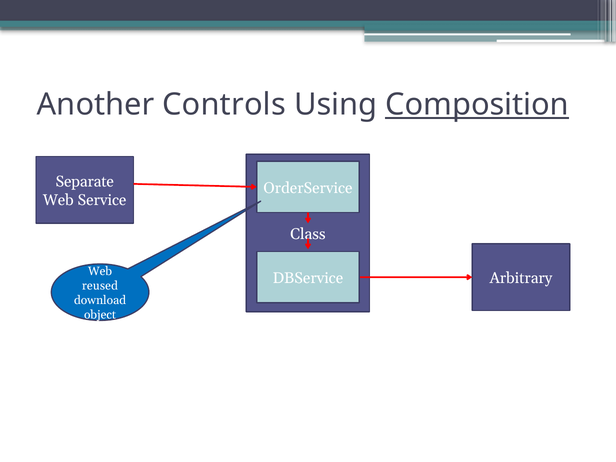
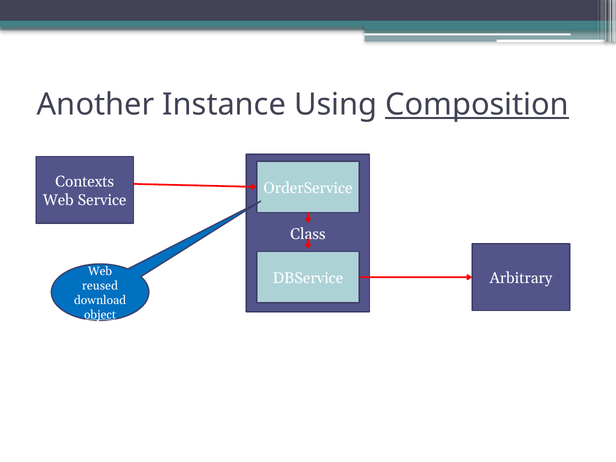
Controls: Controls -> Instance
Separate: Separate -> Contexts
object underline: none -> present
